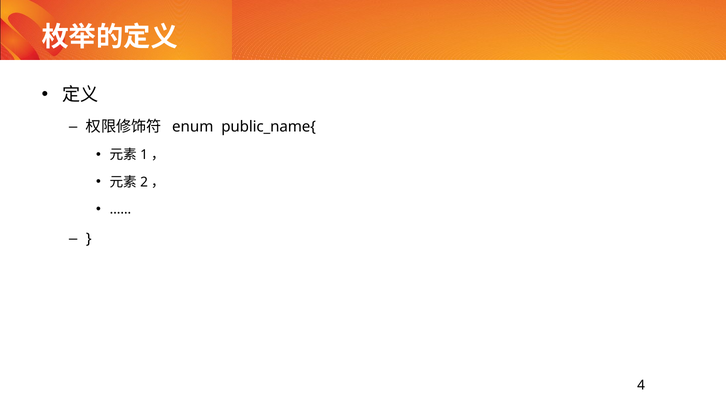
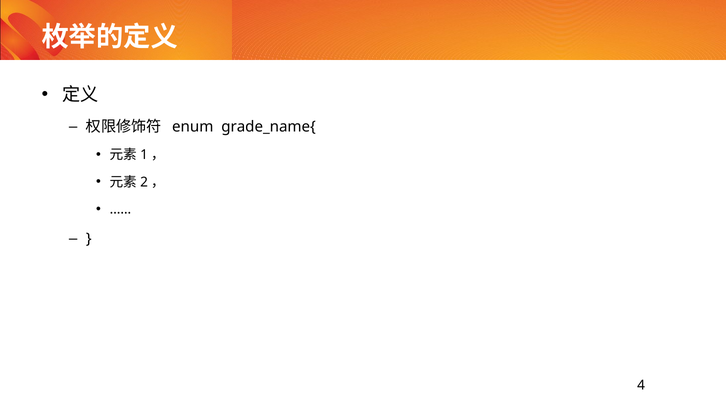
public_name{: public_name{ -> grade_name{
